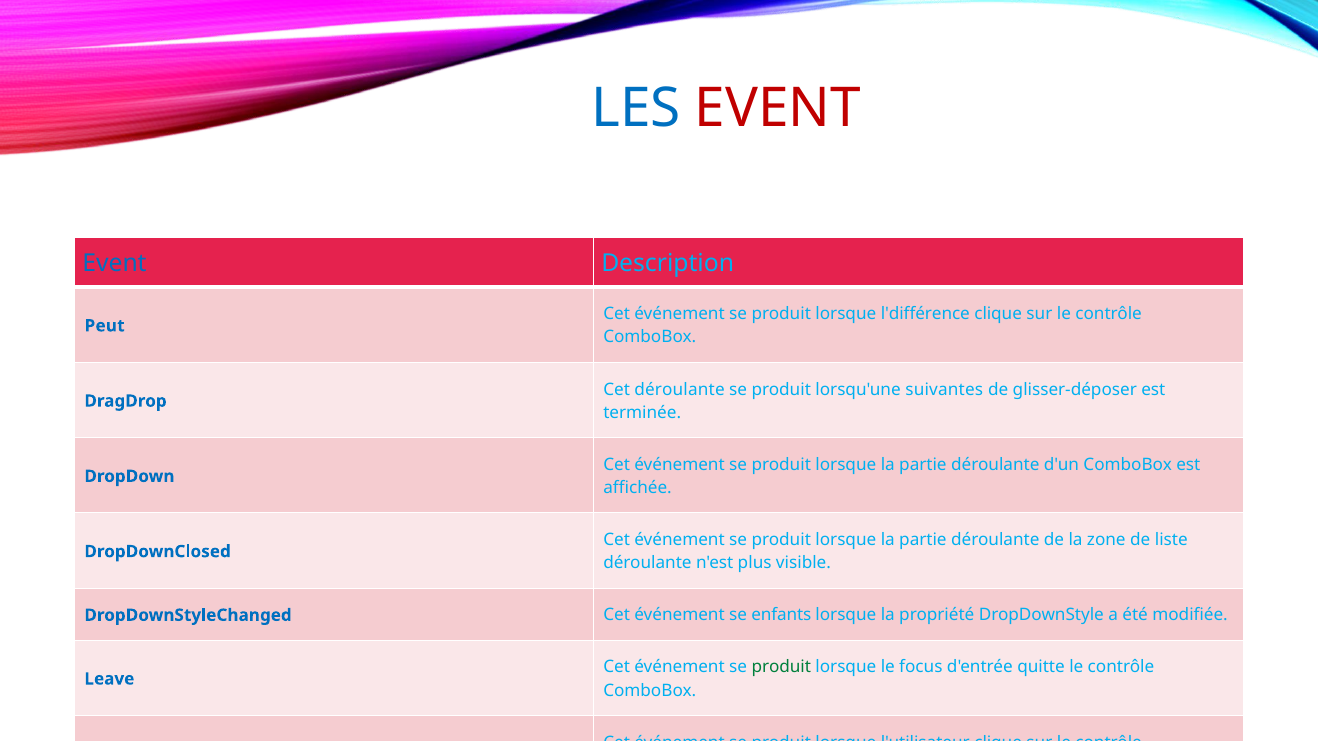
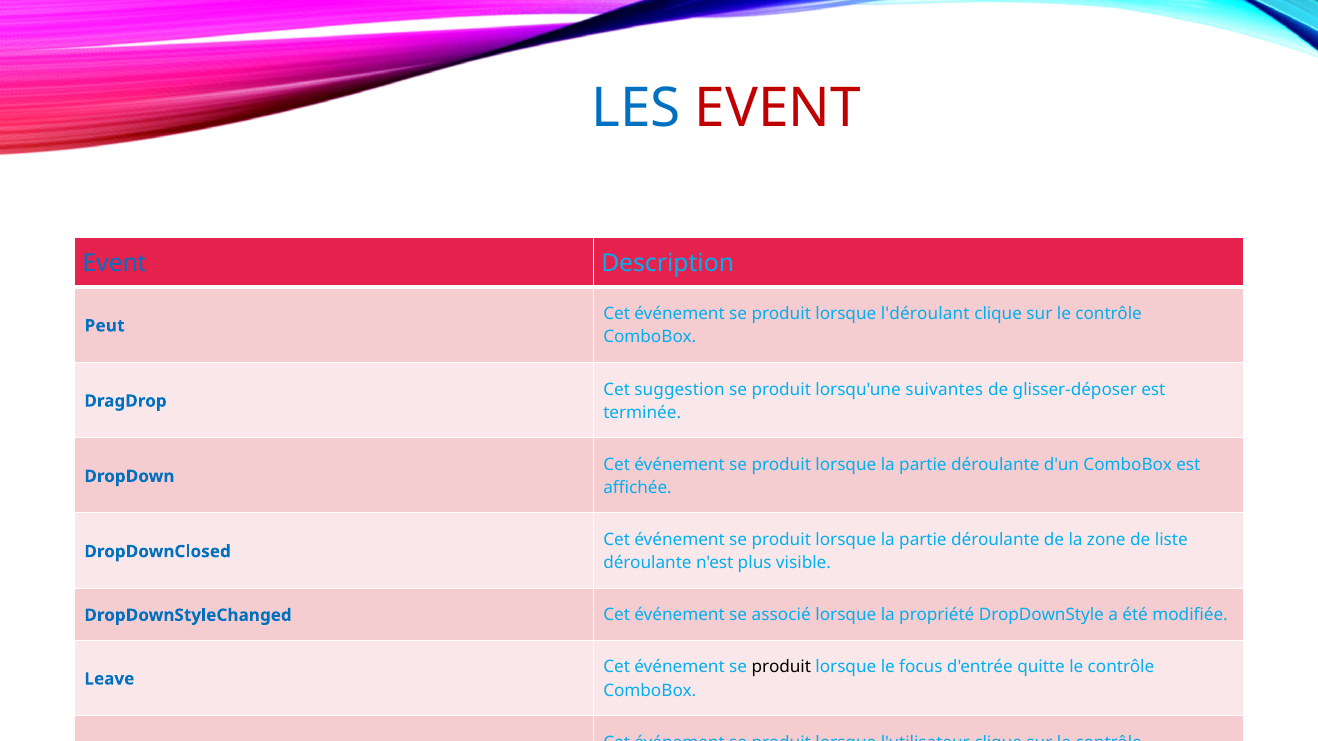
l'différence: l'différence -> l'déroulant
Cet déroulante: déroulante -> suggestion
enfants: enfants -> associé
produit at (781, 668) colour: green -> black
